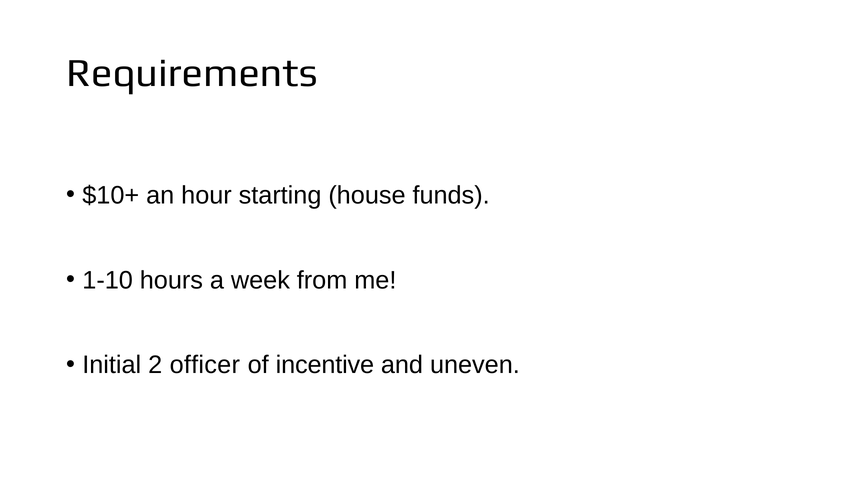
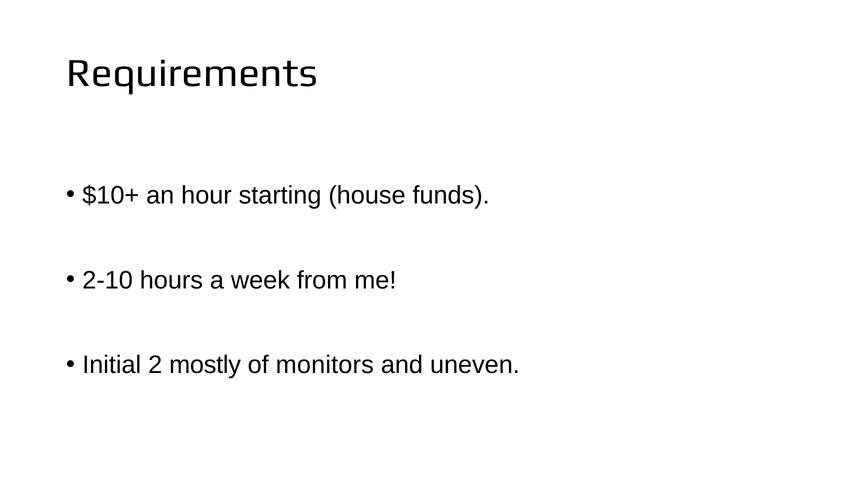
1-10: 1-10 -> 2-10
officer: officer -> mostly
incentive: incentive -> monitors
